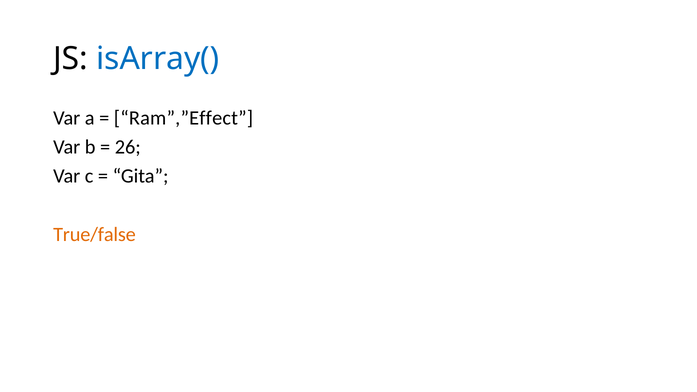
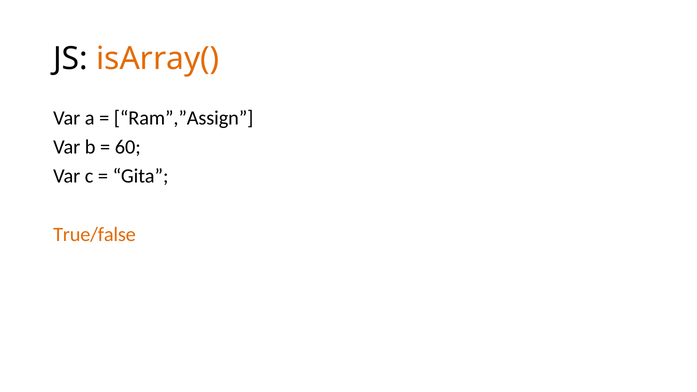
isArray( colour: blue -> orange
Ram”,”Effect: Ram”,”Effect -> Ram”,”Assign
26: 26 -> 60
